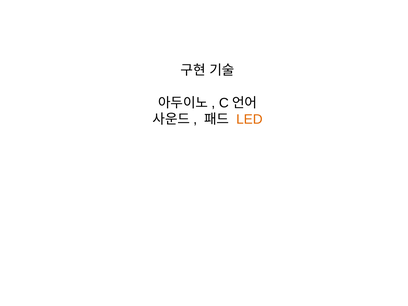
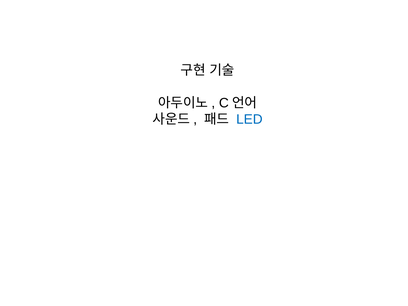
LED colour: orange -> blue
